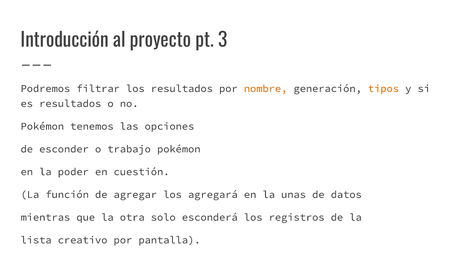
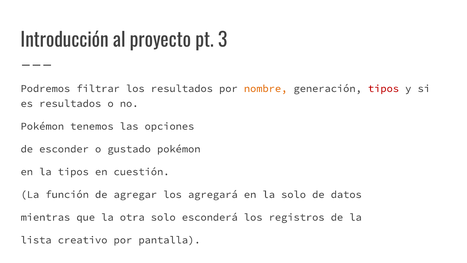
tipos at (383, 88) colour: orange -> red
trabajo: trabajo -> gustado
la poder: poder -> tipos
la unas: unas -> solo
